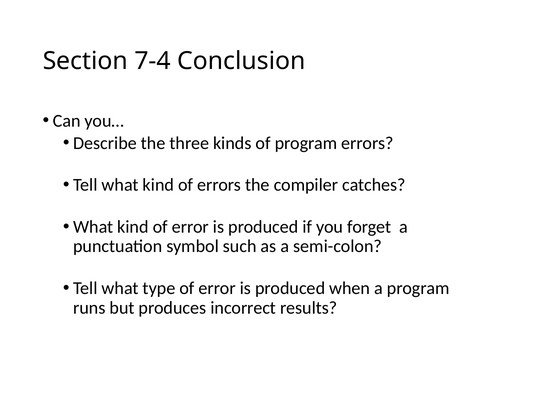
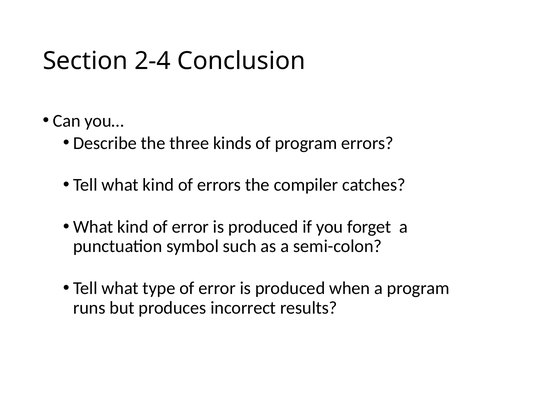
7-4: 7-4 -> 2-4
